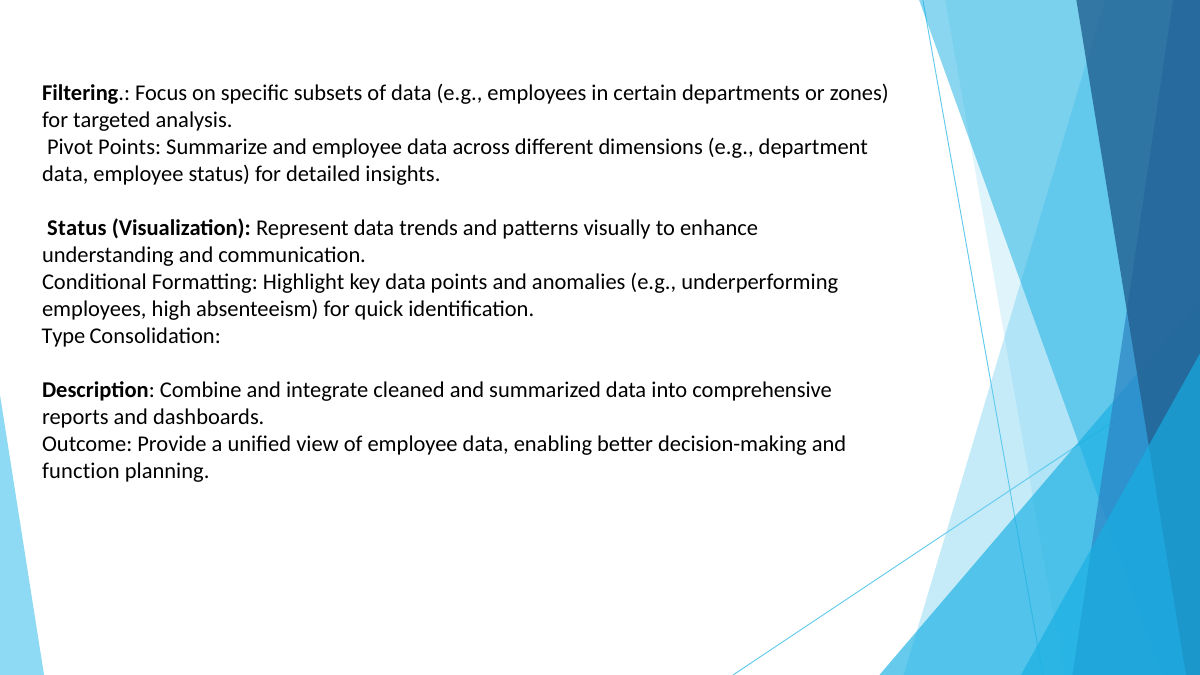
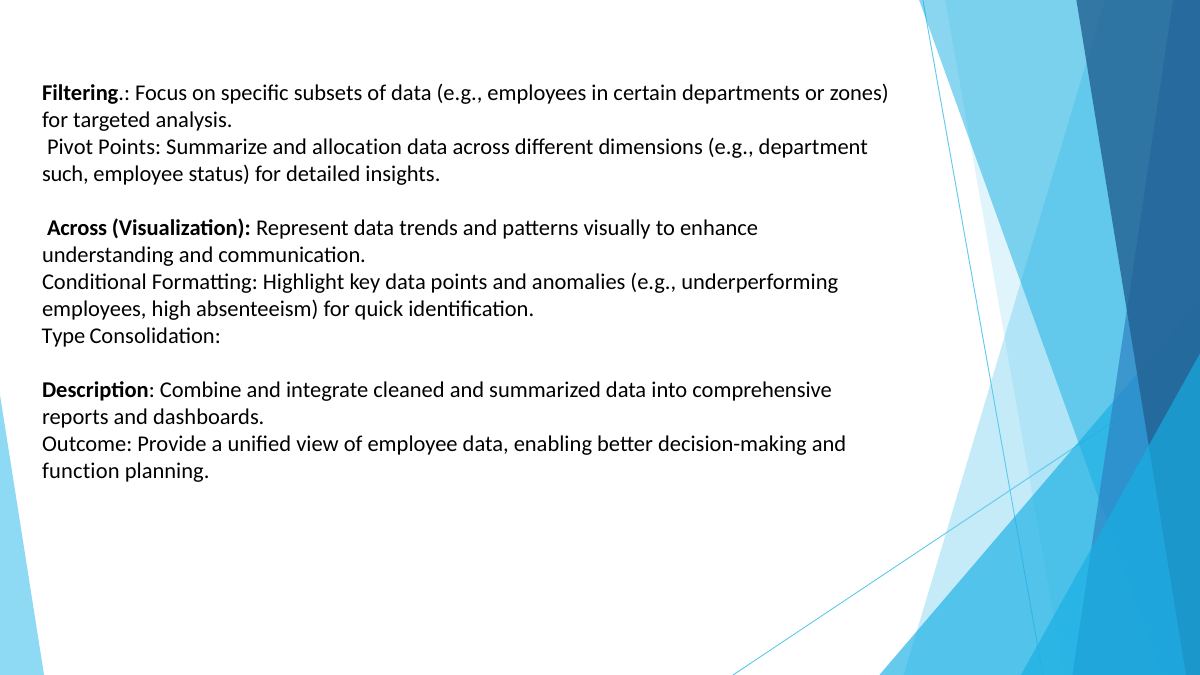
and employee: employee -> allocation
data at (65, 174): data -> such
Status at (77, 228): Status -> Across
